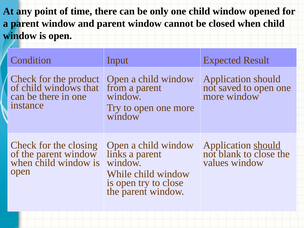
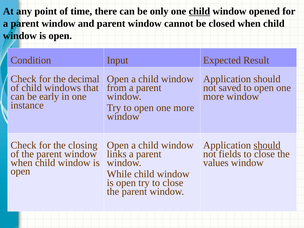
child at (199, 11) underline: none -> present
product: product -> decimal
be there: there -> early
blank: blank -> fields
